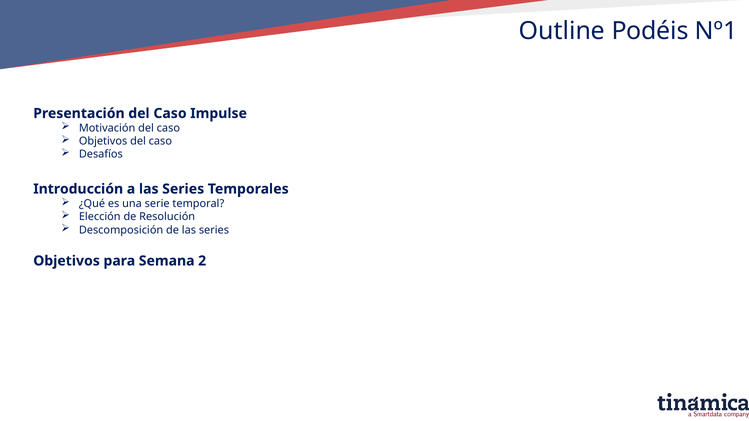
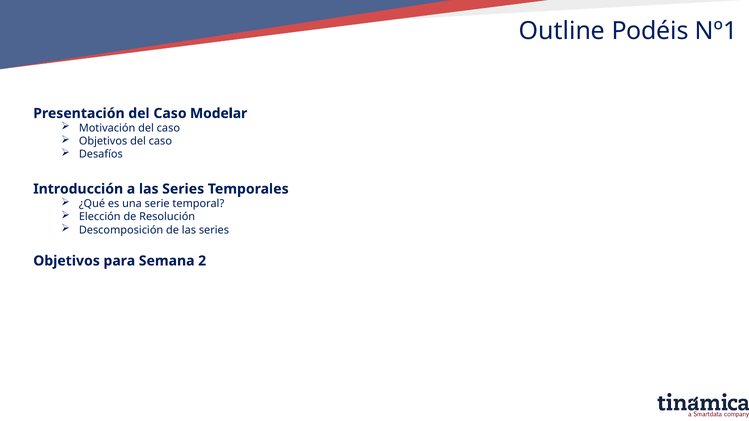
Impulse: Impulse -> Modelar
